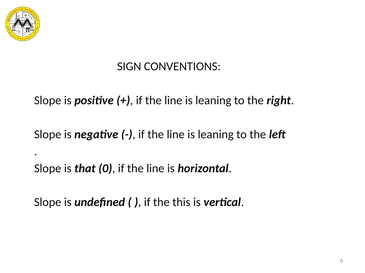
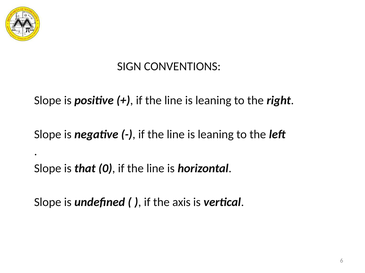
this: this -> axis
